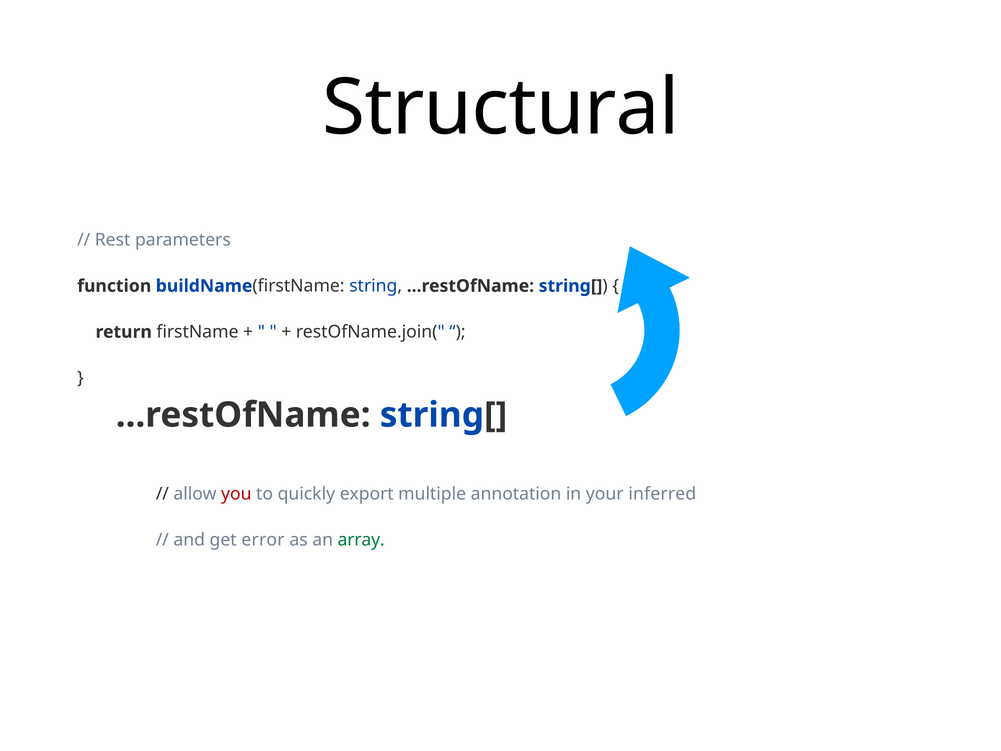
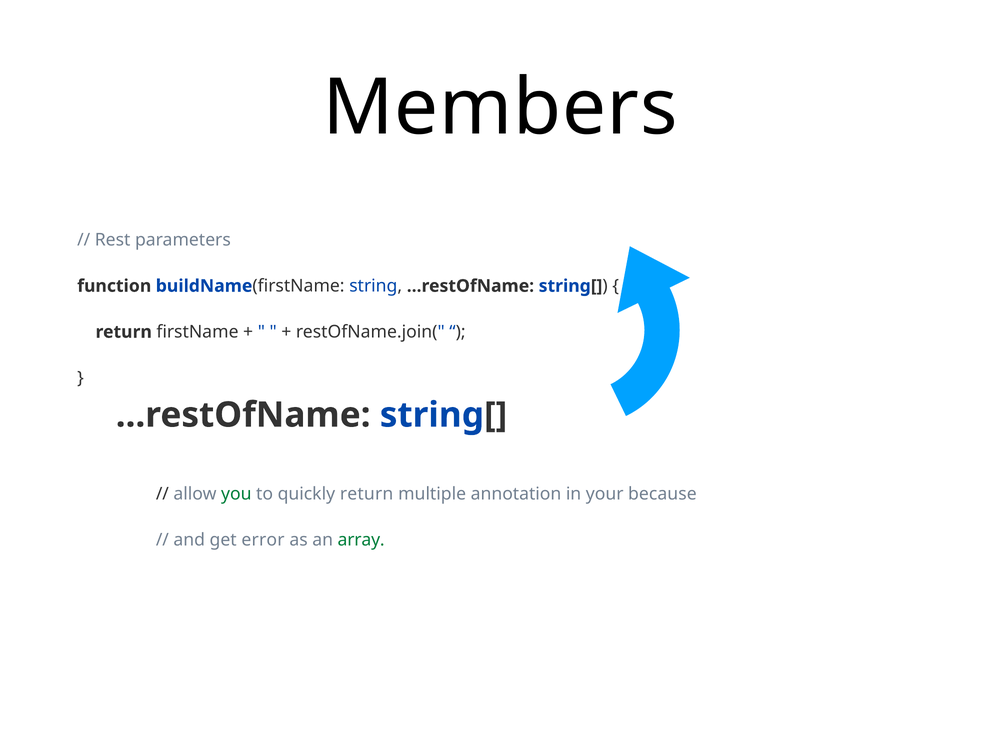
Structural: Structural -> Members
you colour: red -> green
quickly export: export -> return
inferred: inferred -> because
